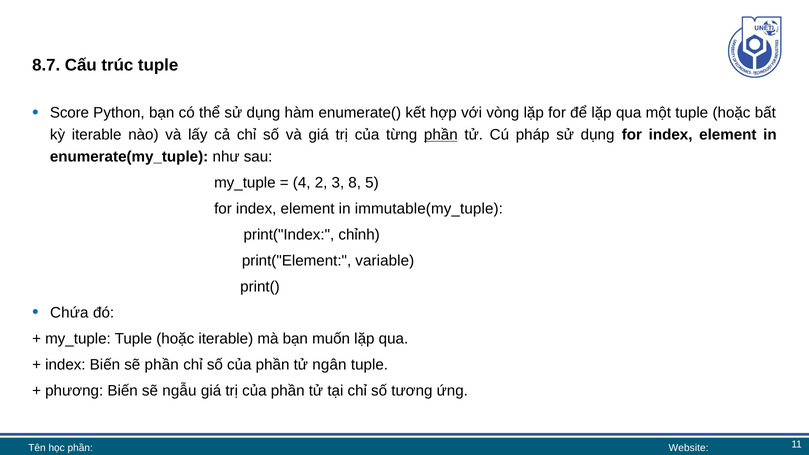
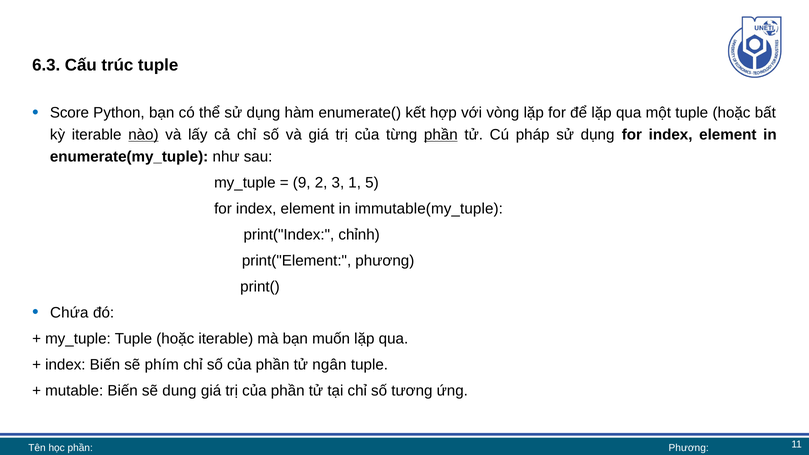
8.7: 8.7 -> 6.3
nào underline: none -> present
4: 4 -> 9
8: 8 -> 1
print("Element variable: variable -> phương
sẽ phần: phần -> phím
phương: phương -> mutable
ngẫu: ngẫu -> dung
Website at (689, 448): Website -> Phương
